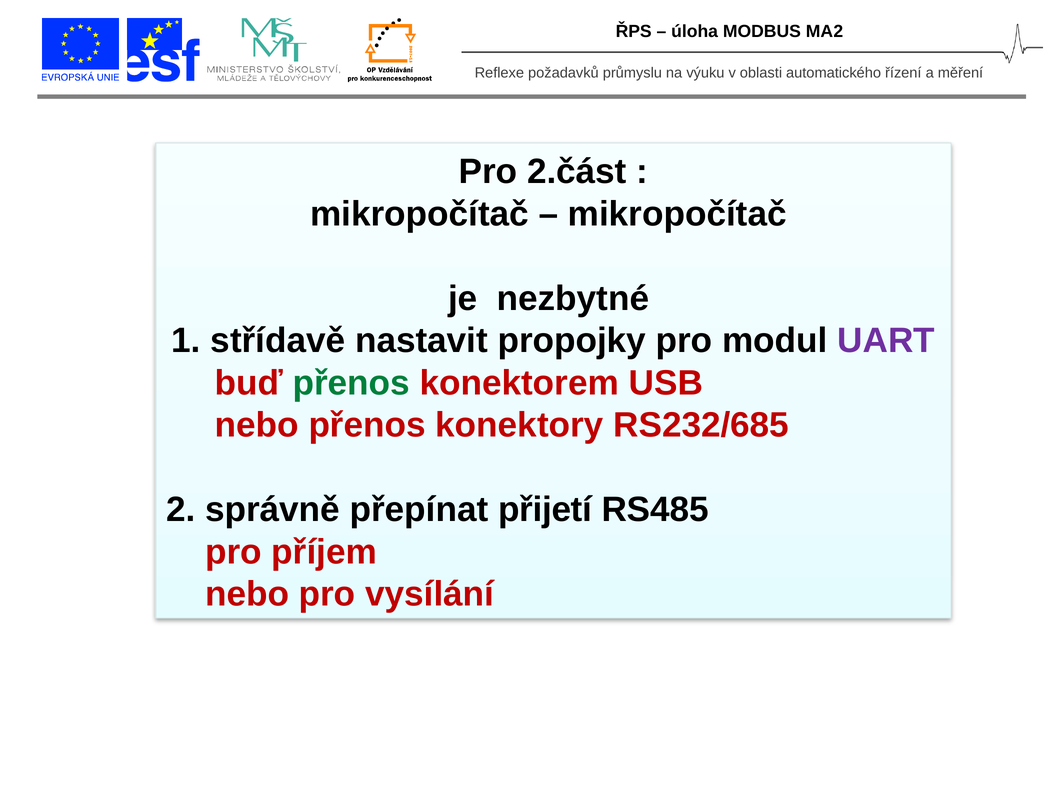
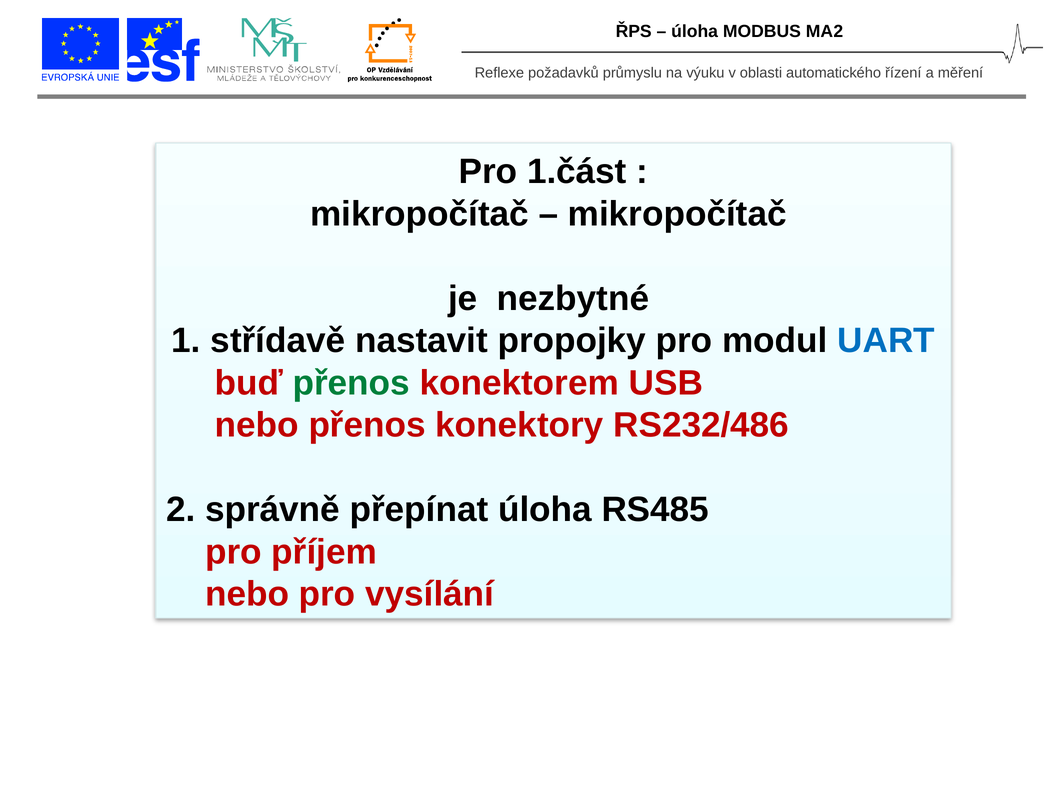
2.část: 2.část -> 1.část
UART colour: purple -> blue
RS232/685: RS232/685 -> RS232/486
přepínat přijetí: přijetí -> úloha
